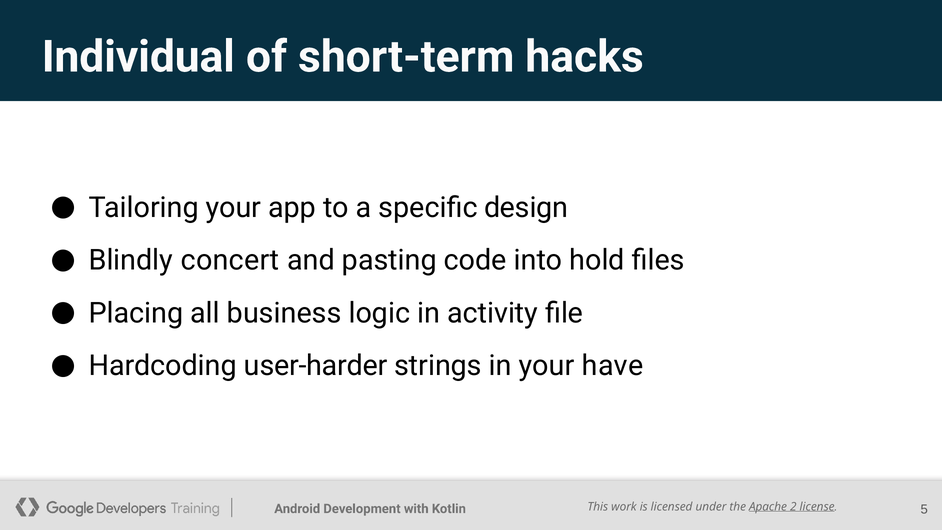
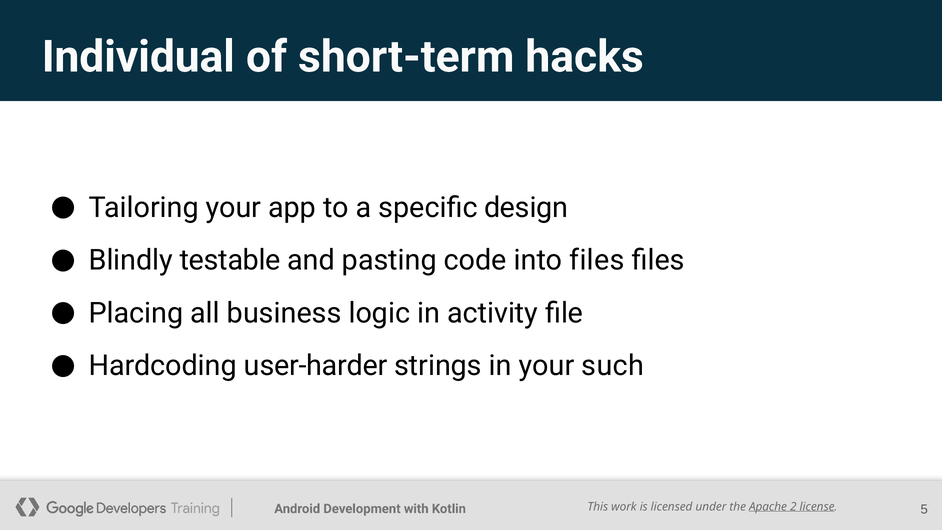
concert: concert -> testable
into hold: hold -> files
have: have -> such
